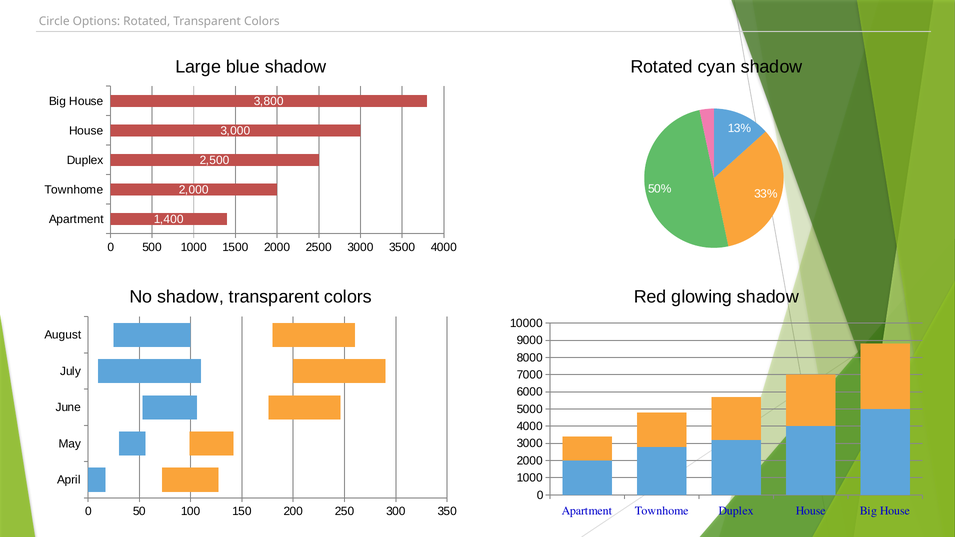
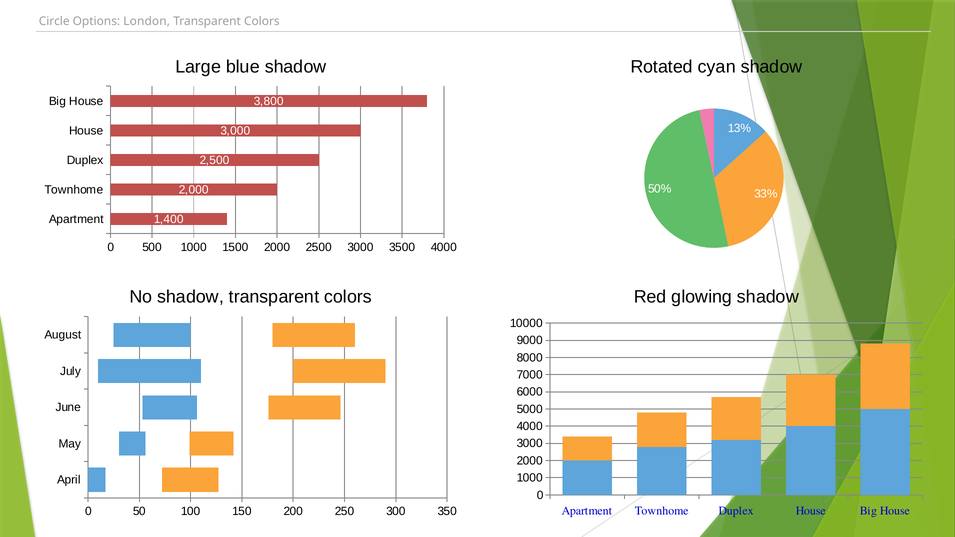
Options Rotated: Rotated -> London
